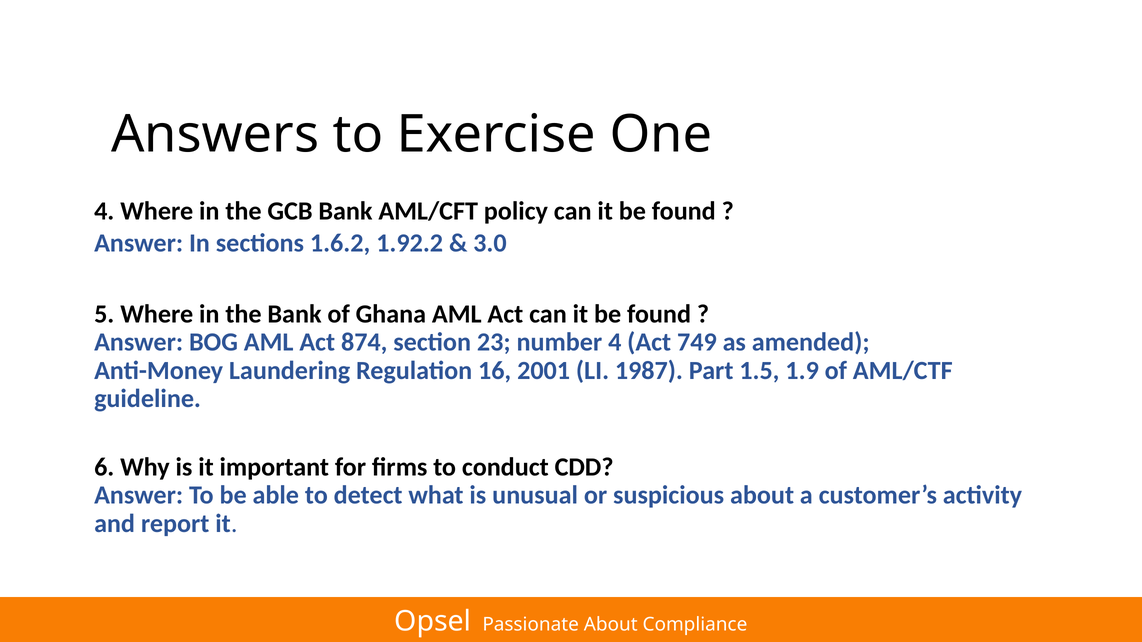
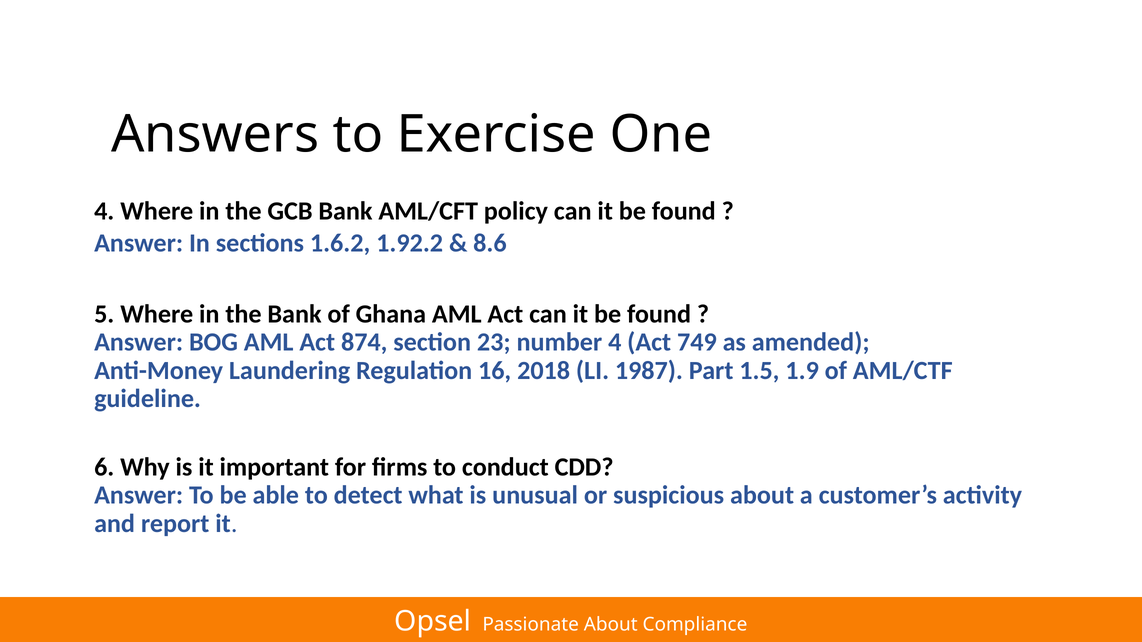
3.0: 3.0 -> 8.6
2001: 2001 -> 2018
